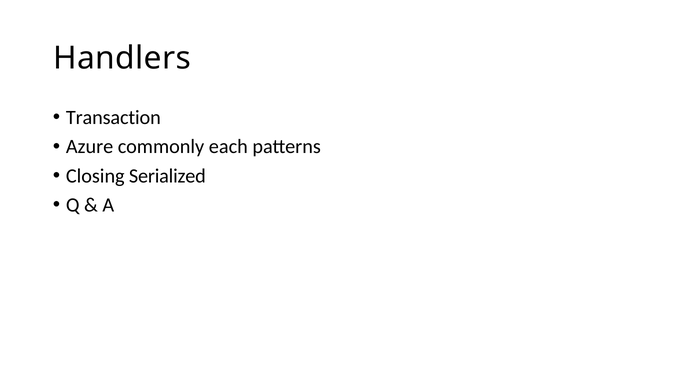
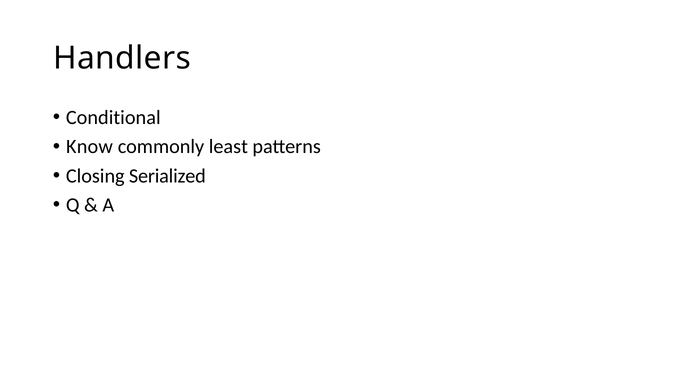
Transaction: Transaction -> Conditional
Azure: Azure -> Know
each: each -> least
